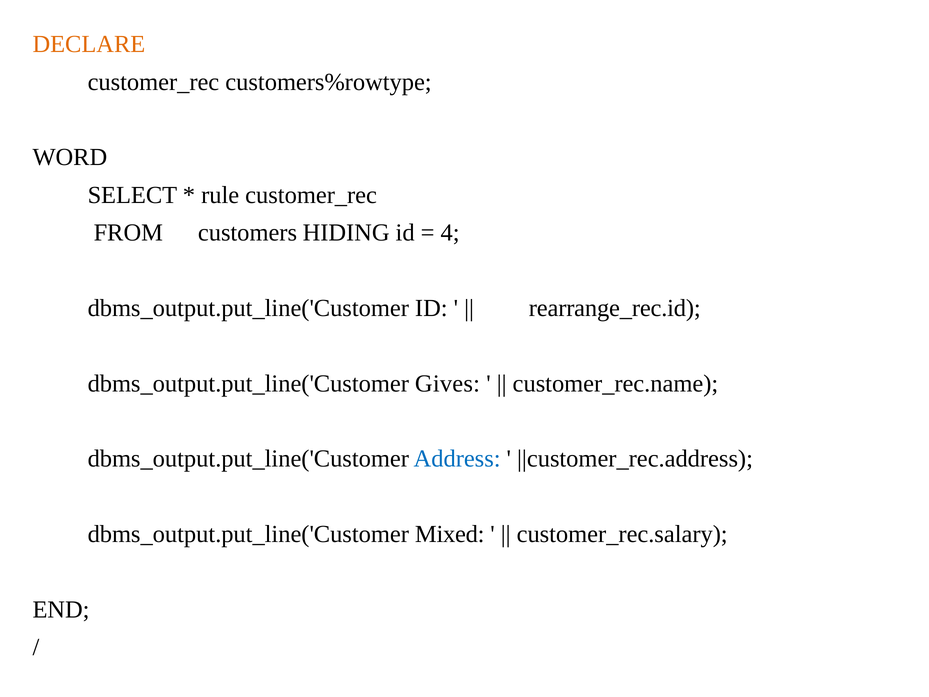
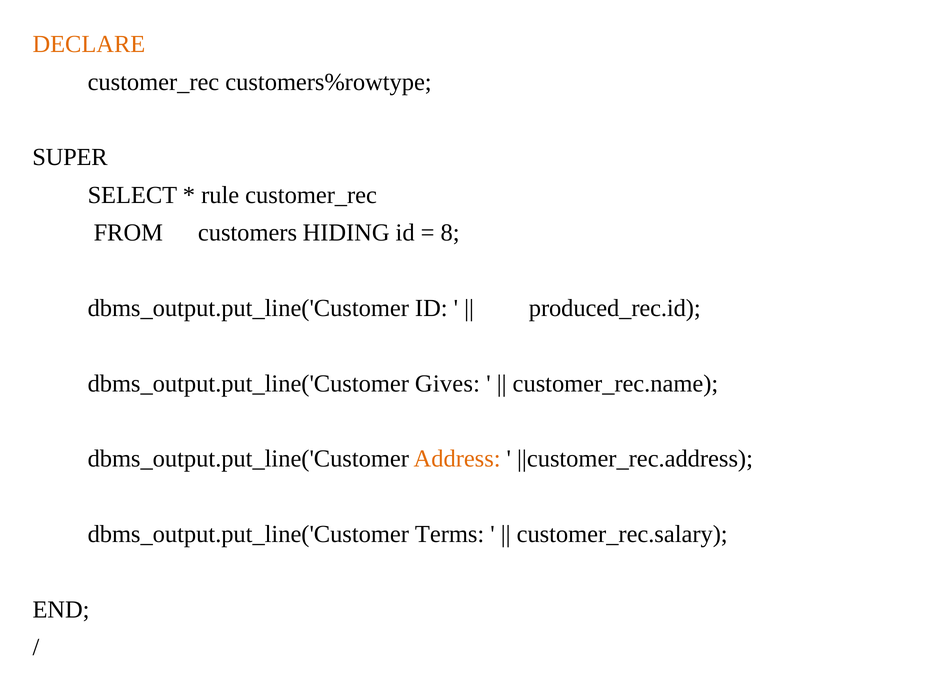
WORD: WORD -> SUPER
4: 4 -> 8
rearrange_rec.id: rearrange_rec.id -> produced_rec.id
Address colour: blue -> orange
Mixed: Mixed -> Terms
